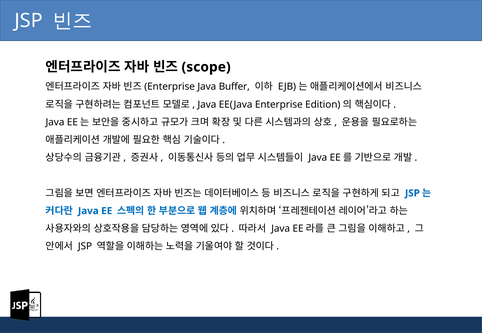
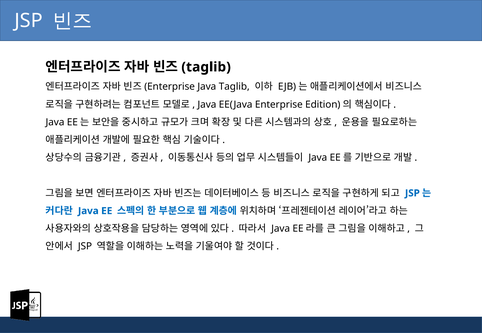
scope at (206, 67): scope -> taglib
Java Buffer: Buffer -> Taglib
